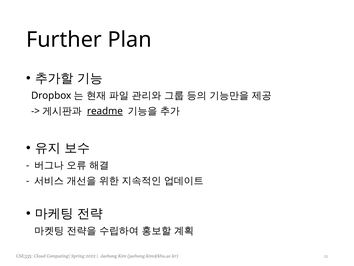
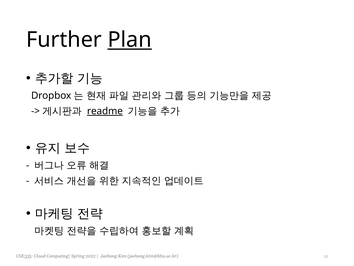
Plan underline: none -> present
